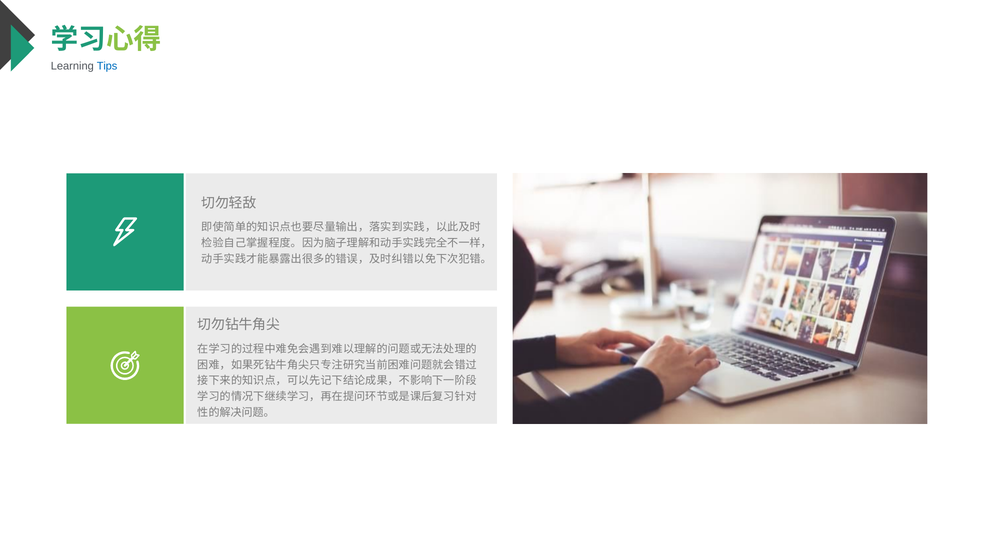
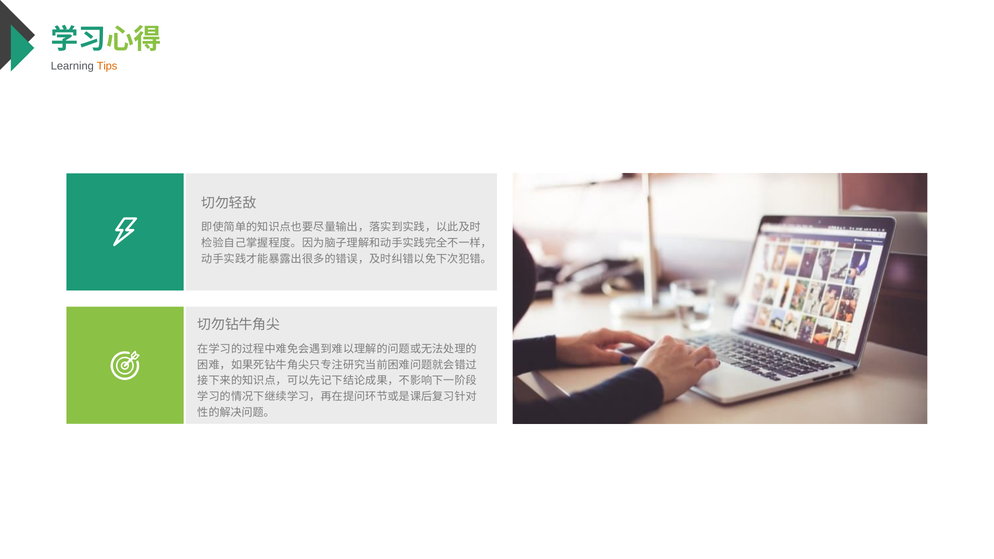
Tips colour: blue -> orange
